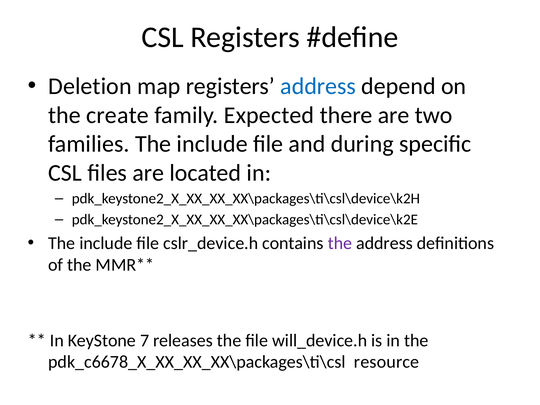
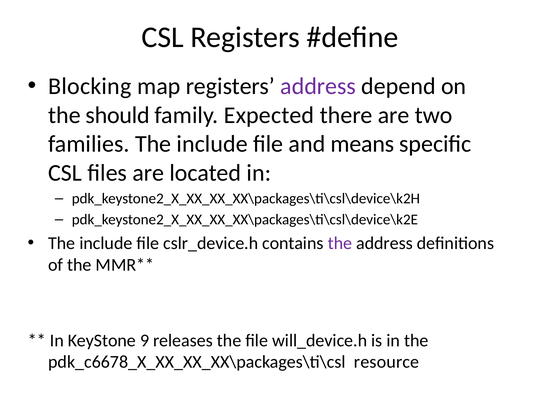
Deletion: Deletion -> Blocking
address at (318, 86) colour: blue -> purple
create: create -> should
during: during -> means
7: 7 -> 9
